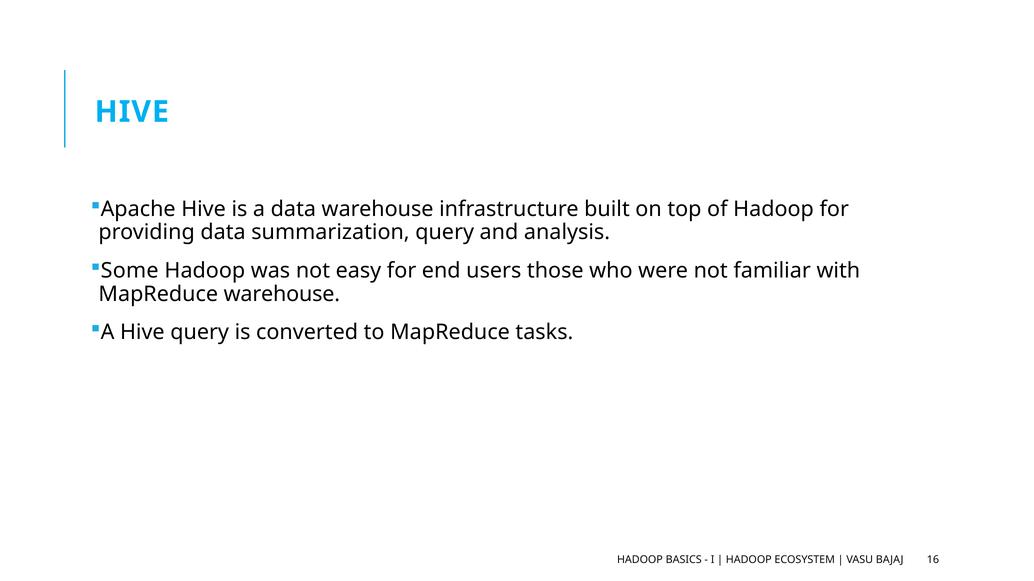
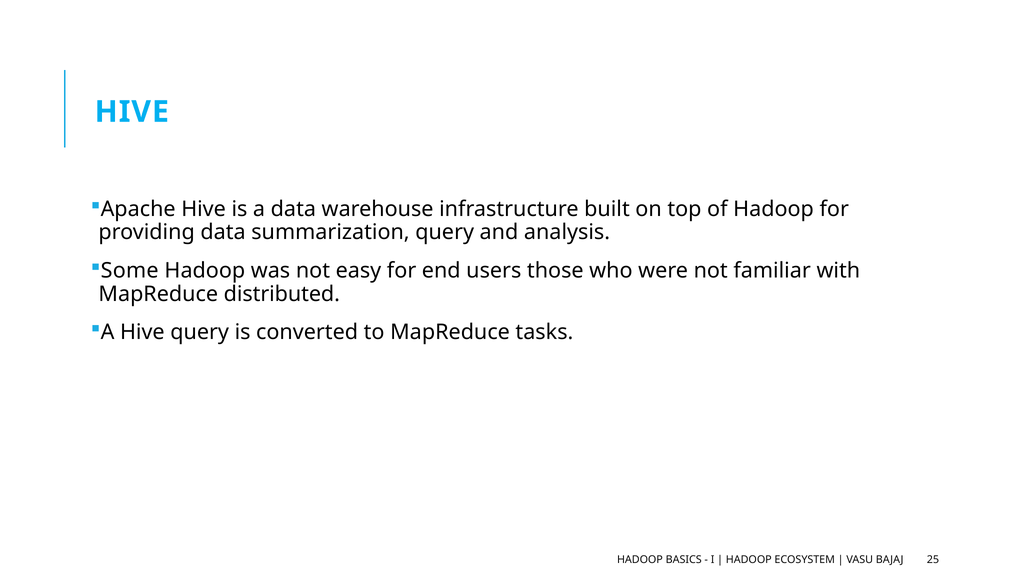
MapReduce warehouse: warehouse -> distributed
16: 16 -> 25
